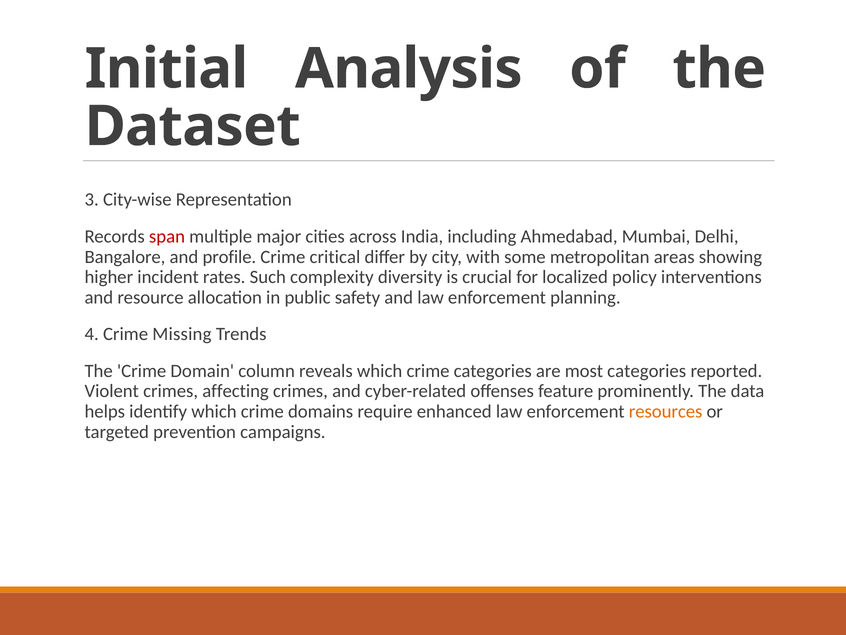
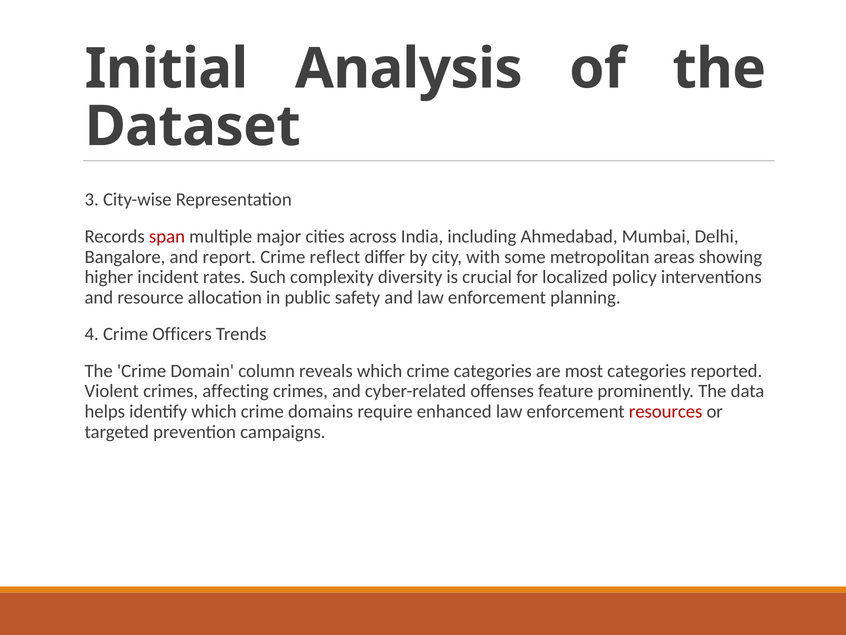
profile: profile -> report
critical: critical -> reflect
Missing: Missing -> Officers
resources colour: orange -> red
